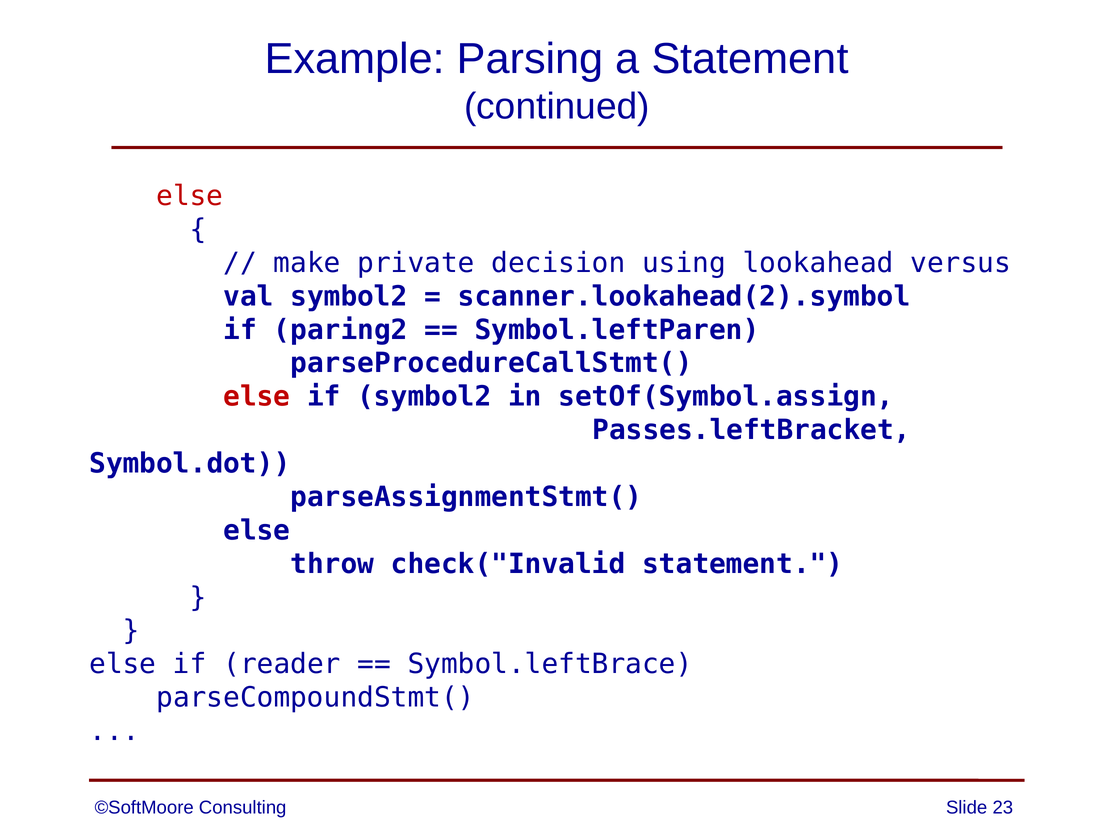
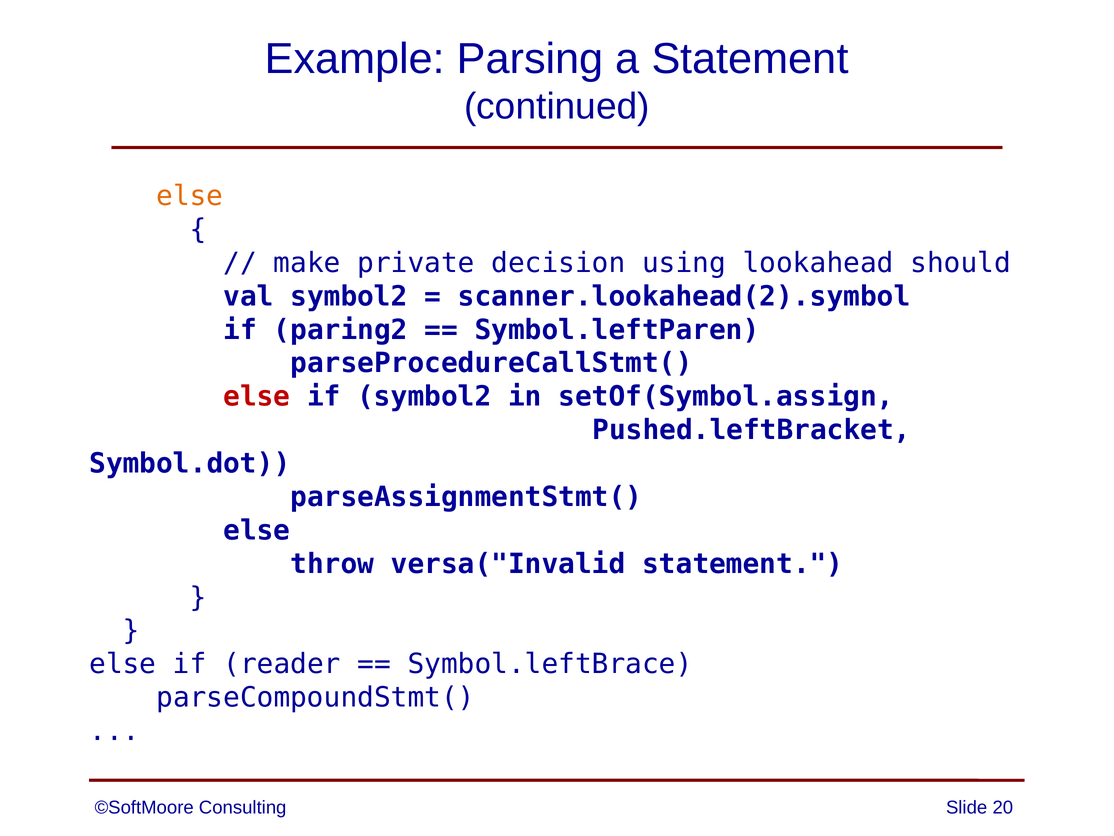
else at (190, 196) colour: red -> orange
versus: versus -> should
Passes.leftBracket: Passes.leftBracket -> Pushed.leftBracket
check("Invalid: check("Invalid -> versa("Invalid
23: 23 -> 20
